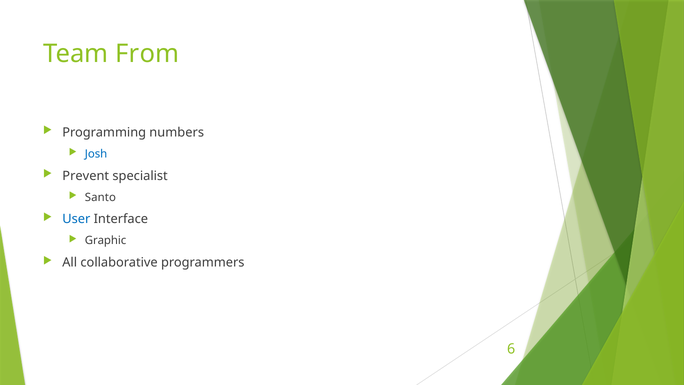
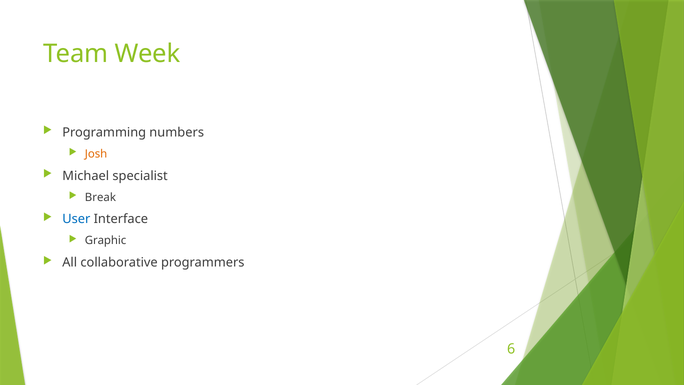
From: From -> Week
Josh colour: blue -> orange
Prevent: Prevent -> Michael
Santo: Santo -> Break
